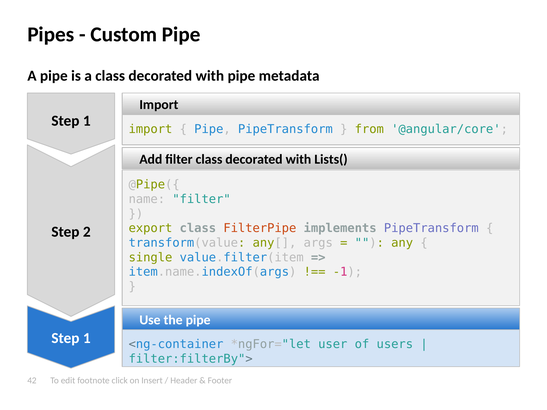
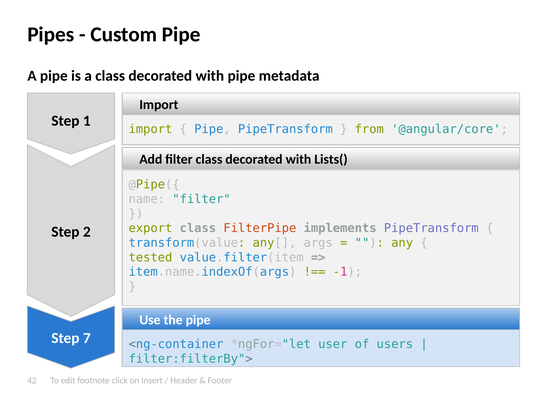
single: single -> tested
1 at (87, 338): 1 -> 7
